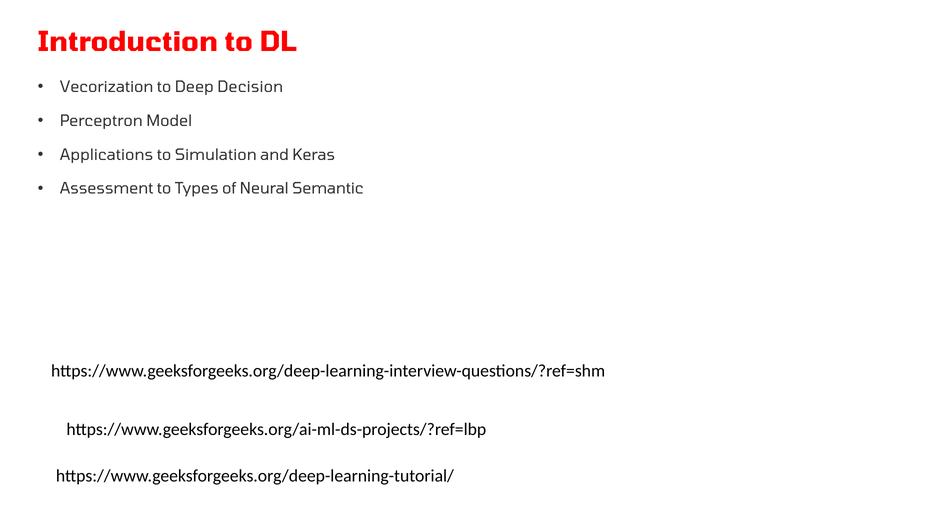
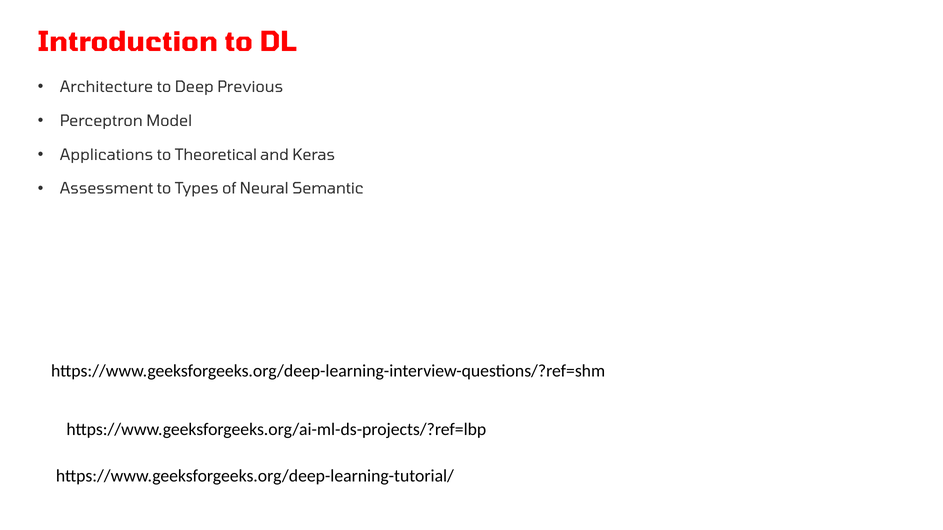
Vecorization: Vecorization -> Architecture
Decision: Decision -> Previous
Simulation: Simulation -> Theoretical
